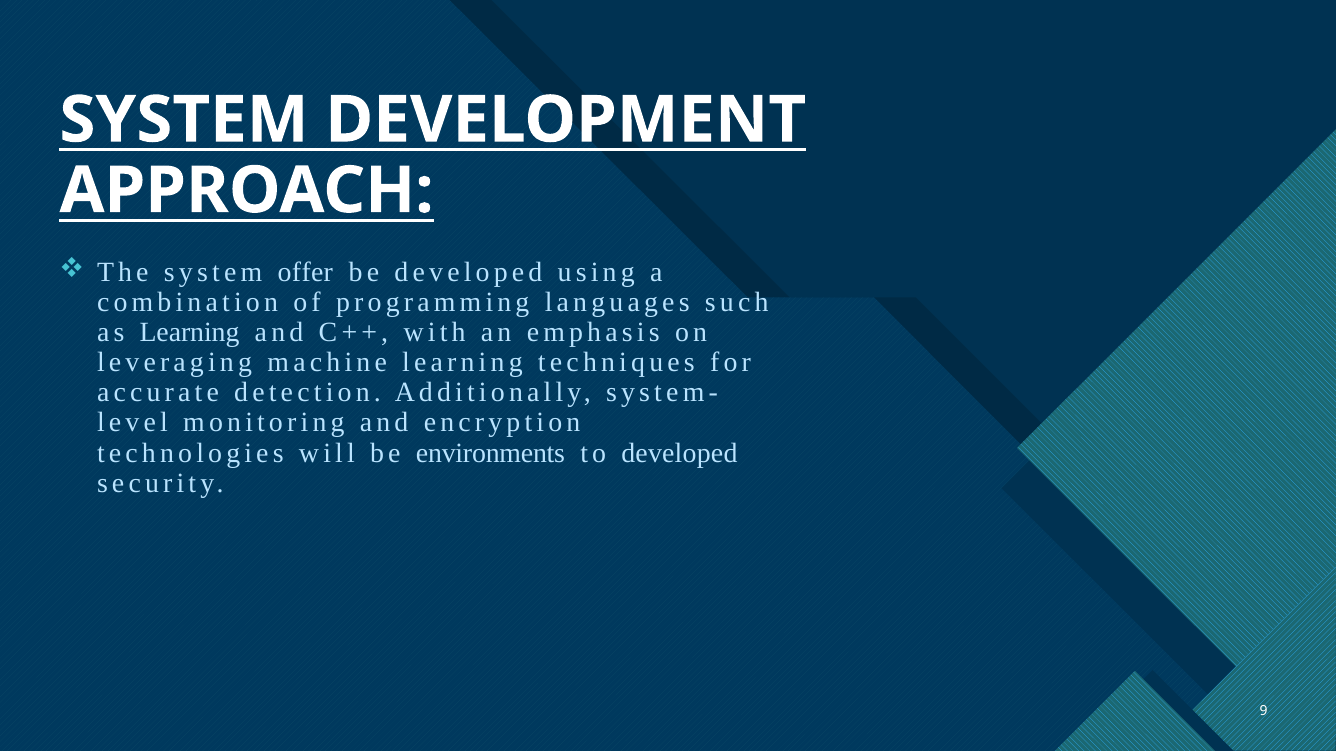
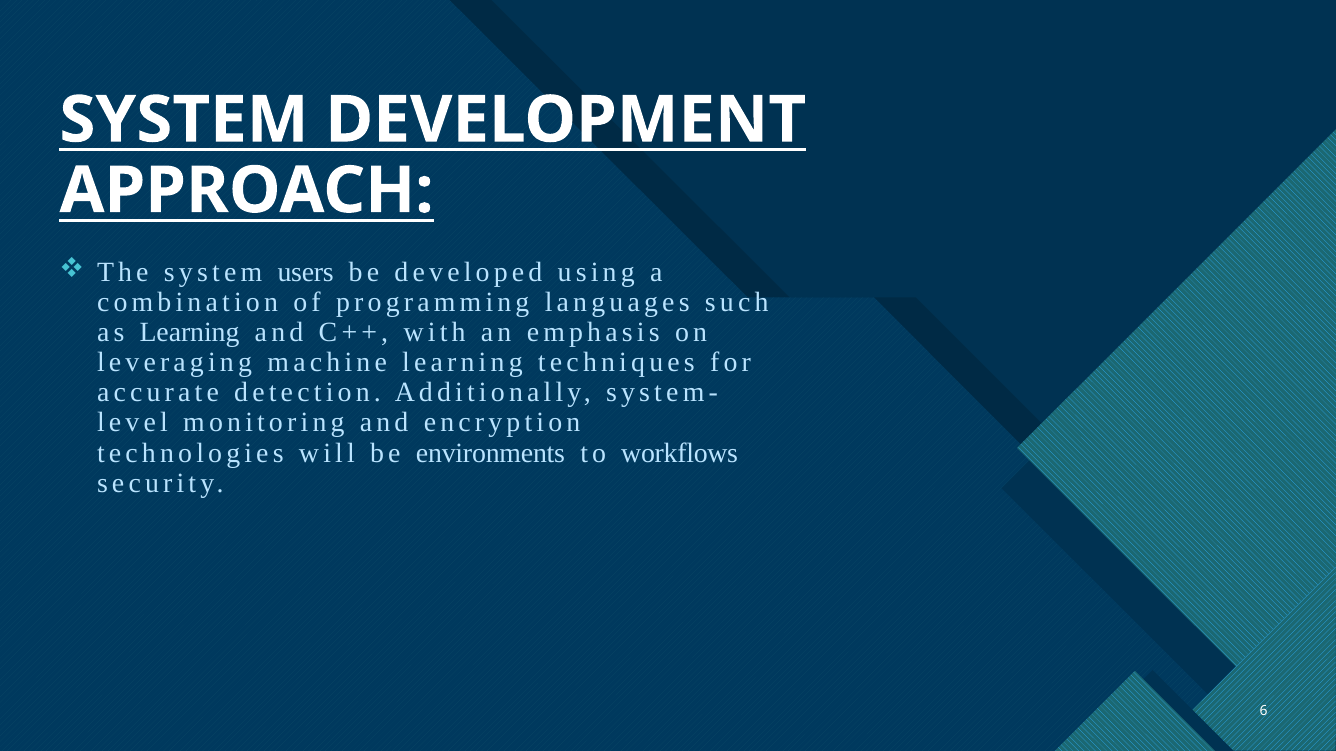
offer: offer -> users
to developed: developed -> workflows
9: 9 -> 6
